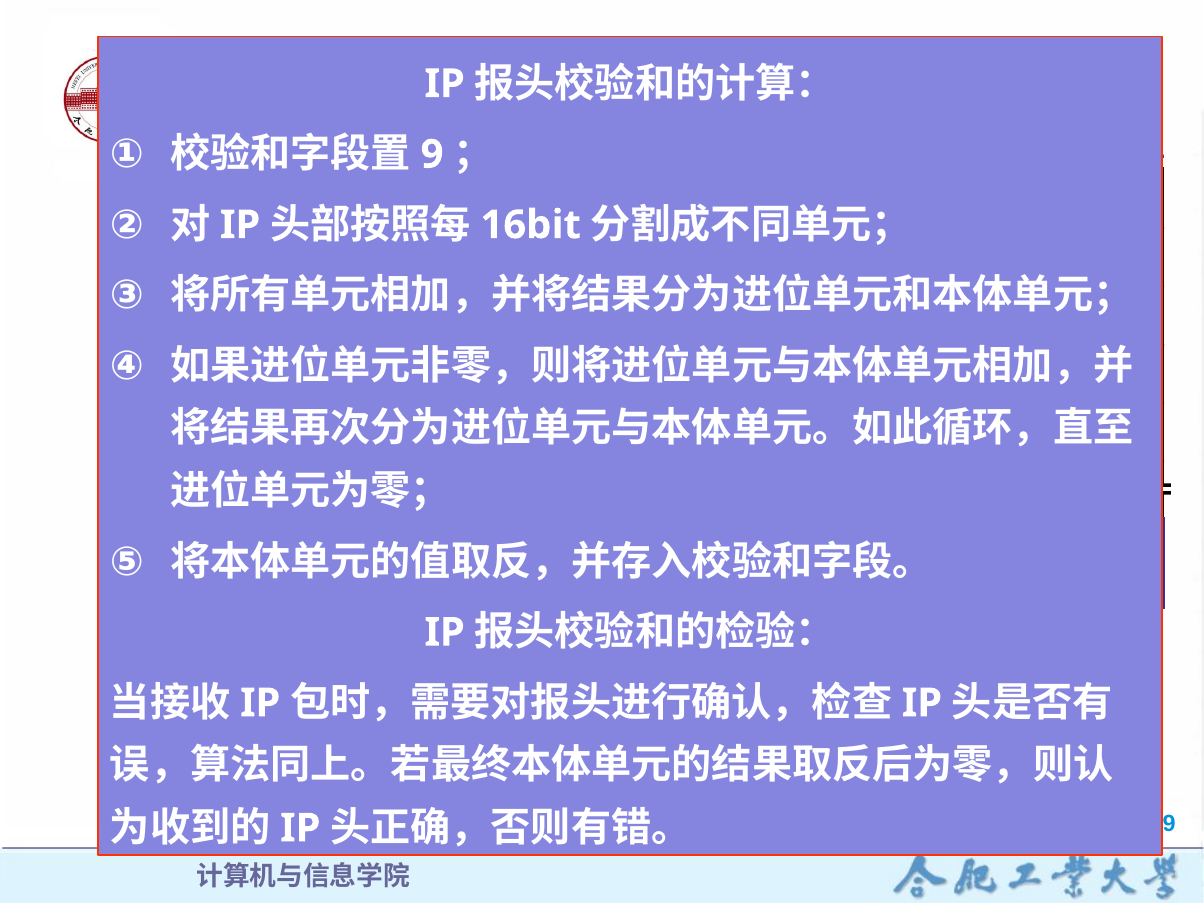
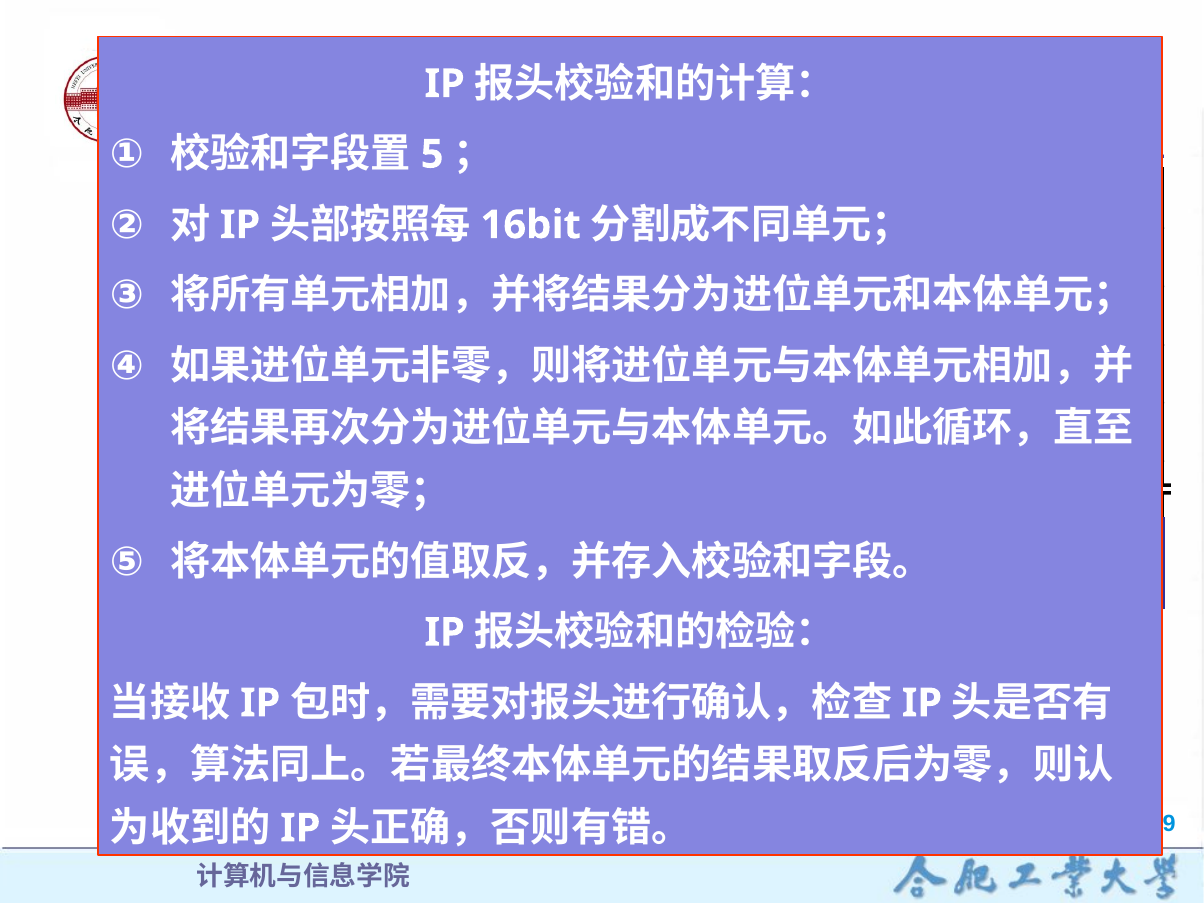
9: 9 -> 5
